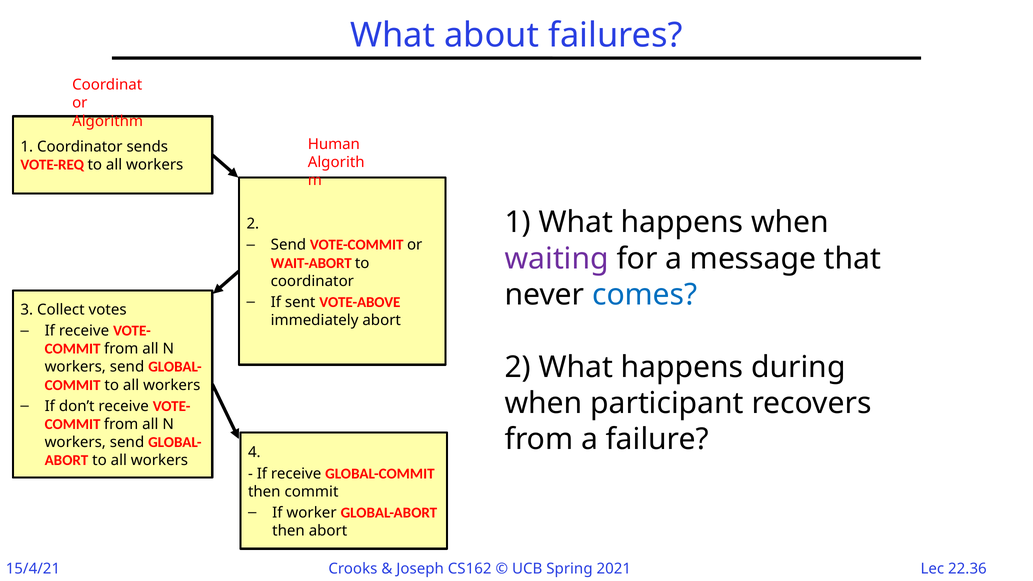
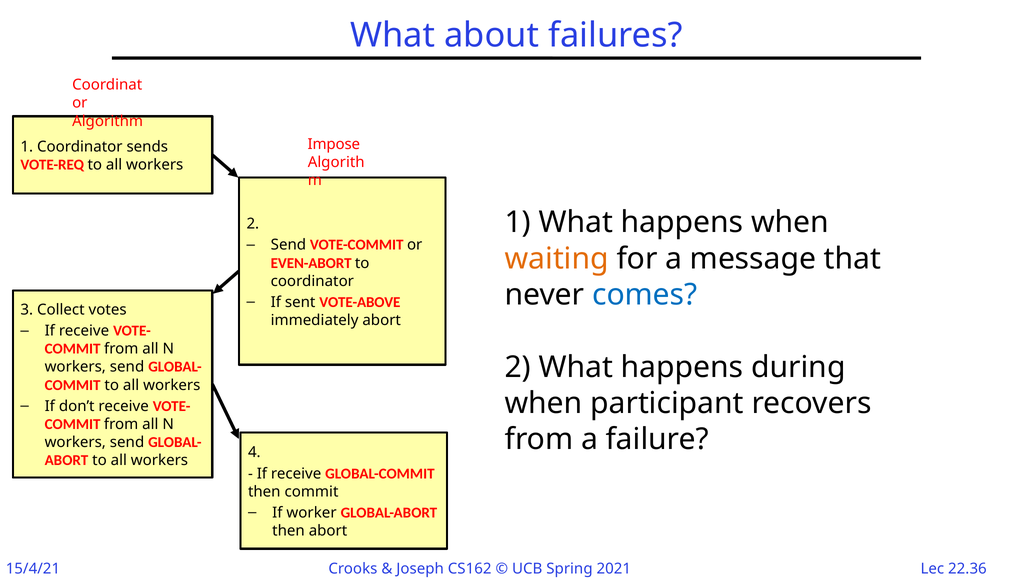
Human: Human -> Impose
waiting colour: purple -> orange
WAIT-ABORT: WAIT-ABORT -> EVEN-ABORT
